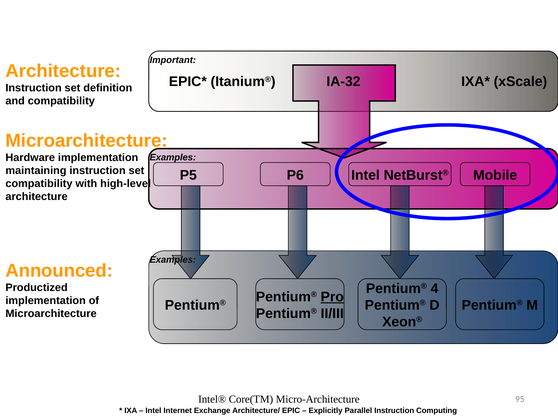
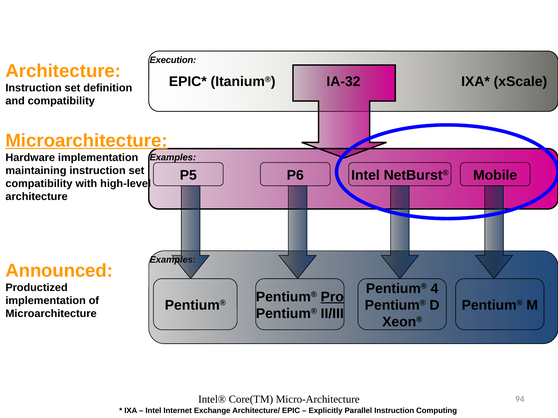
Important: Important -> Execution
Microarchitecture at (87, 141) underline: none -> present
95: 95 -> 94
